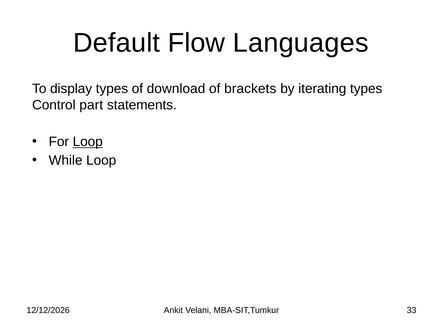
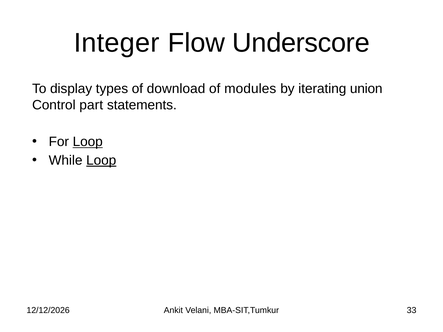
Default: Default -> Integer
Languages: Languages -> Underscore
brackets: brackets -> modules
iterating types: types -> union
Loop at (101, 160) underline: none -> present
